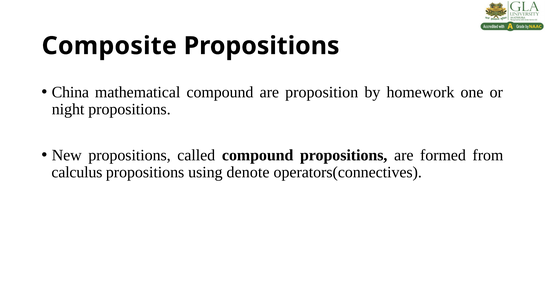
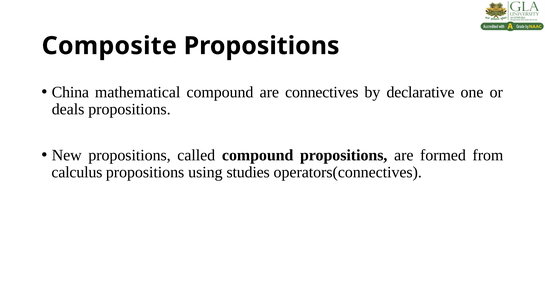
proposition: proposition -> connectives
homework: homework -> declarative
night: night -> deals
denote: denote -> studies
